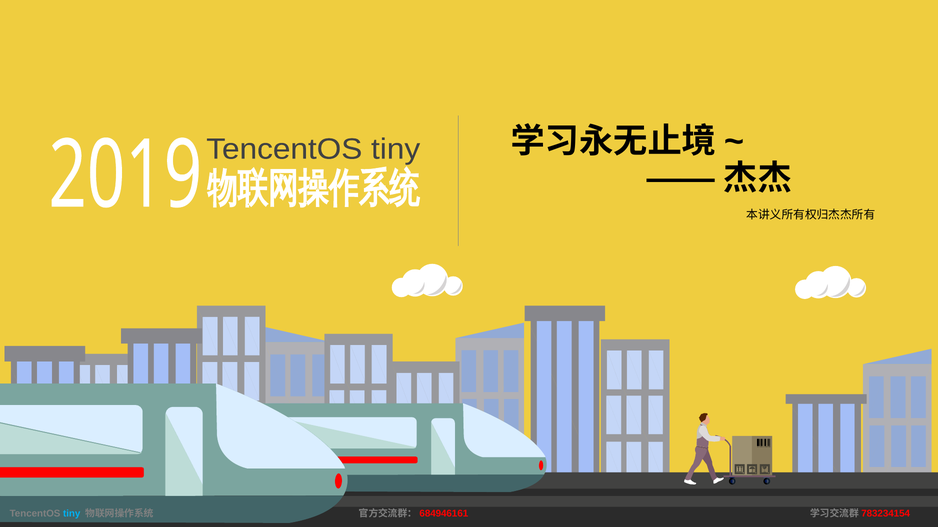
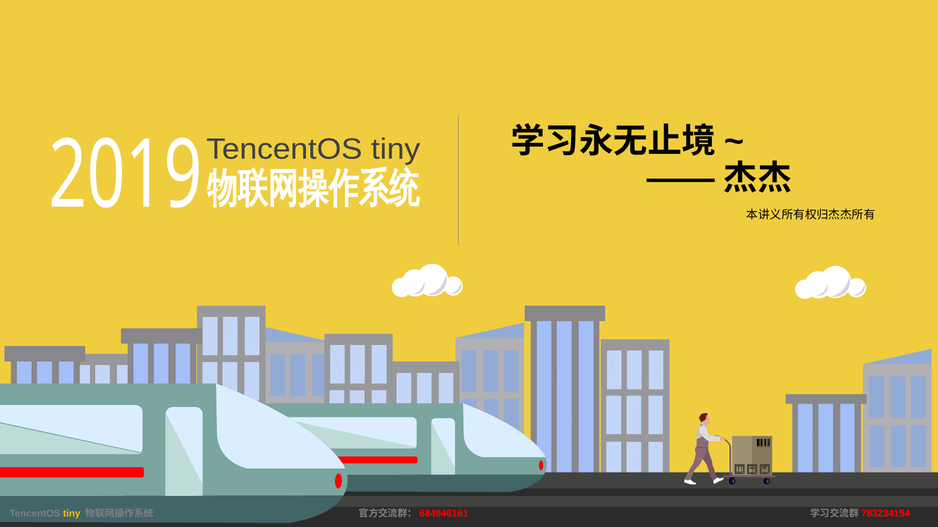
tiny colour: light blue -> yellow
